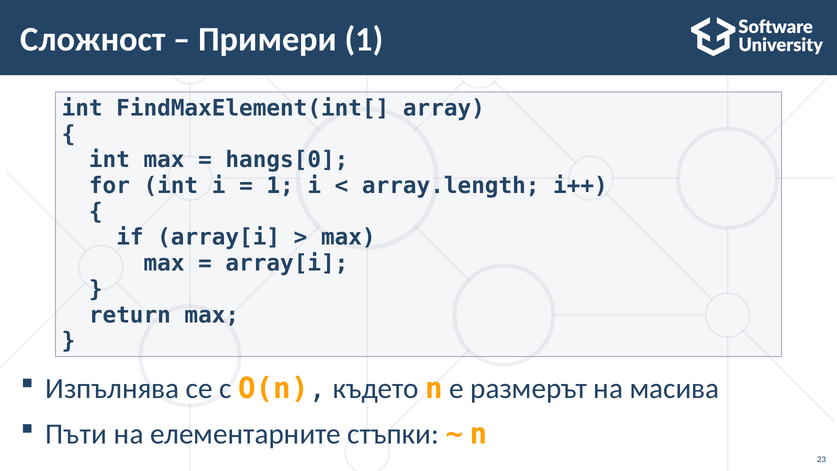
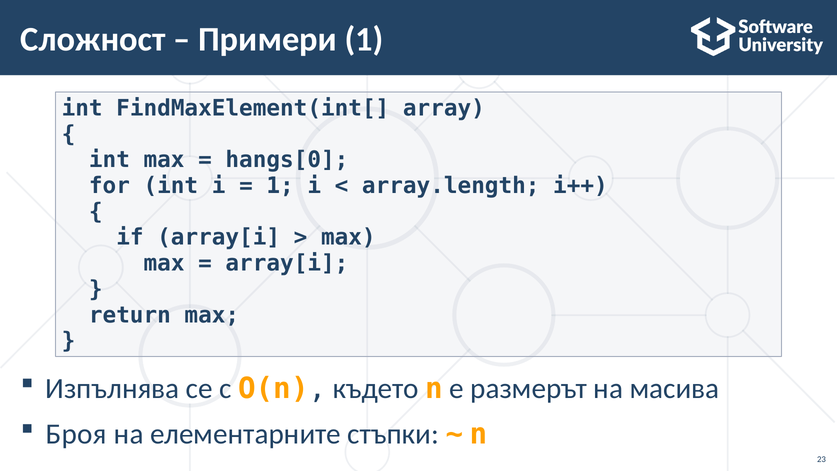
Пъти: Пъти -> Броя
